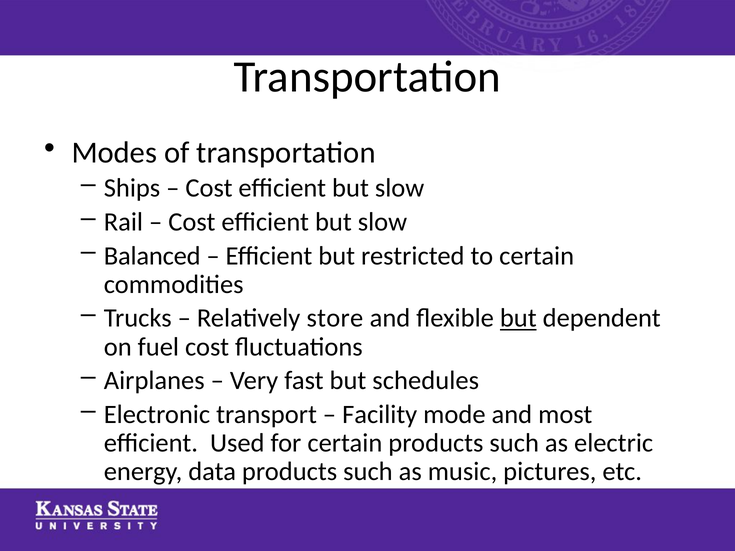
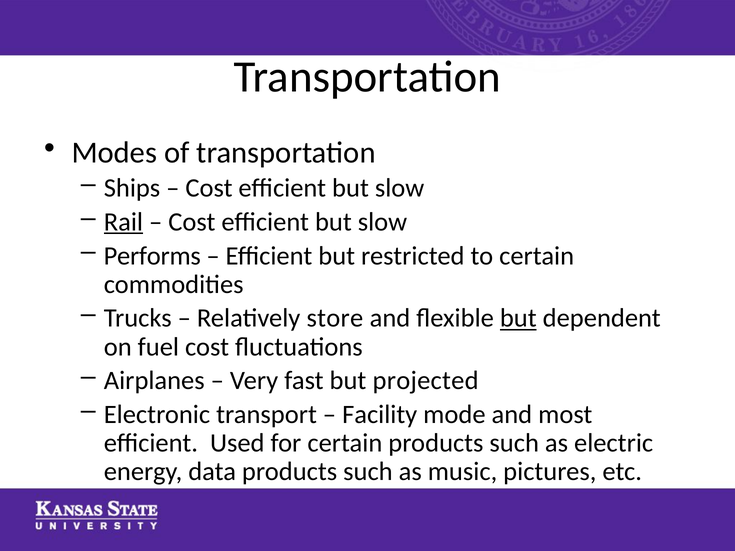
Rail underline: none -> present
Balanced: Balanced -> Performs
schedules: schedules -> projected
